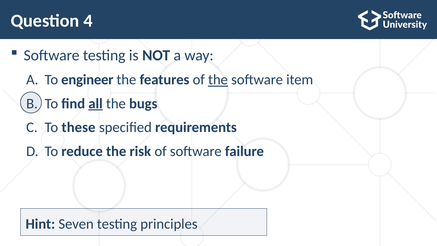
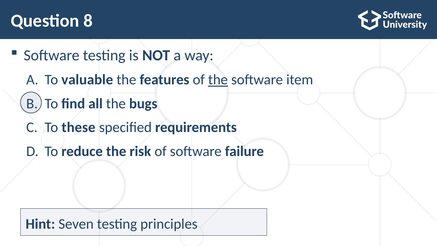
4: 4 -> 8
engineer: engineer -> valuable
all underline: present -> none
